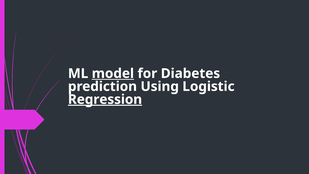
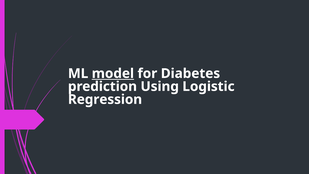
Regression underline: present -> none
